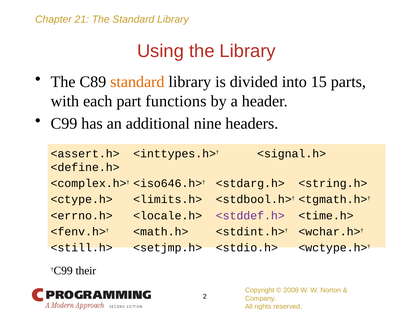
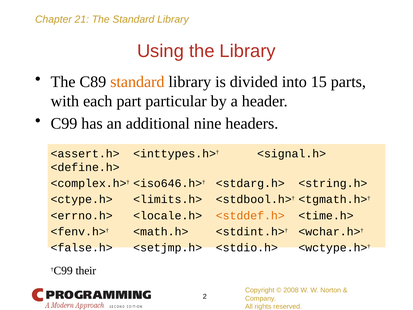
functions: functions -> particular
<stddef.h> colour: purple -> orange
<still.h>: <still.h> -> <false.h>
